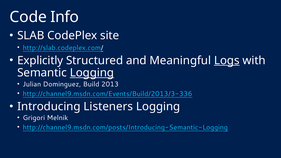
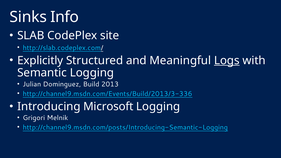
Code: Code -> Sinks
Logging at (92, 73) underline: present -> none
Listeners: Listeners -> Microsoft
